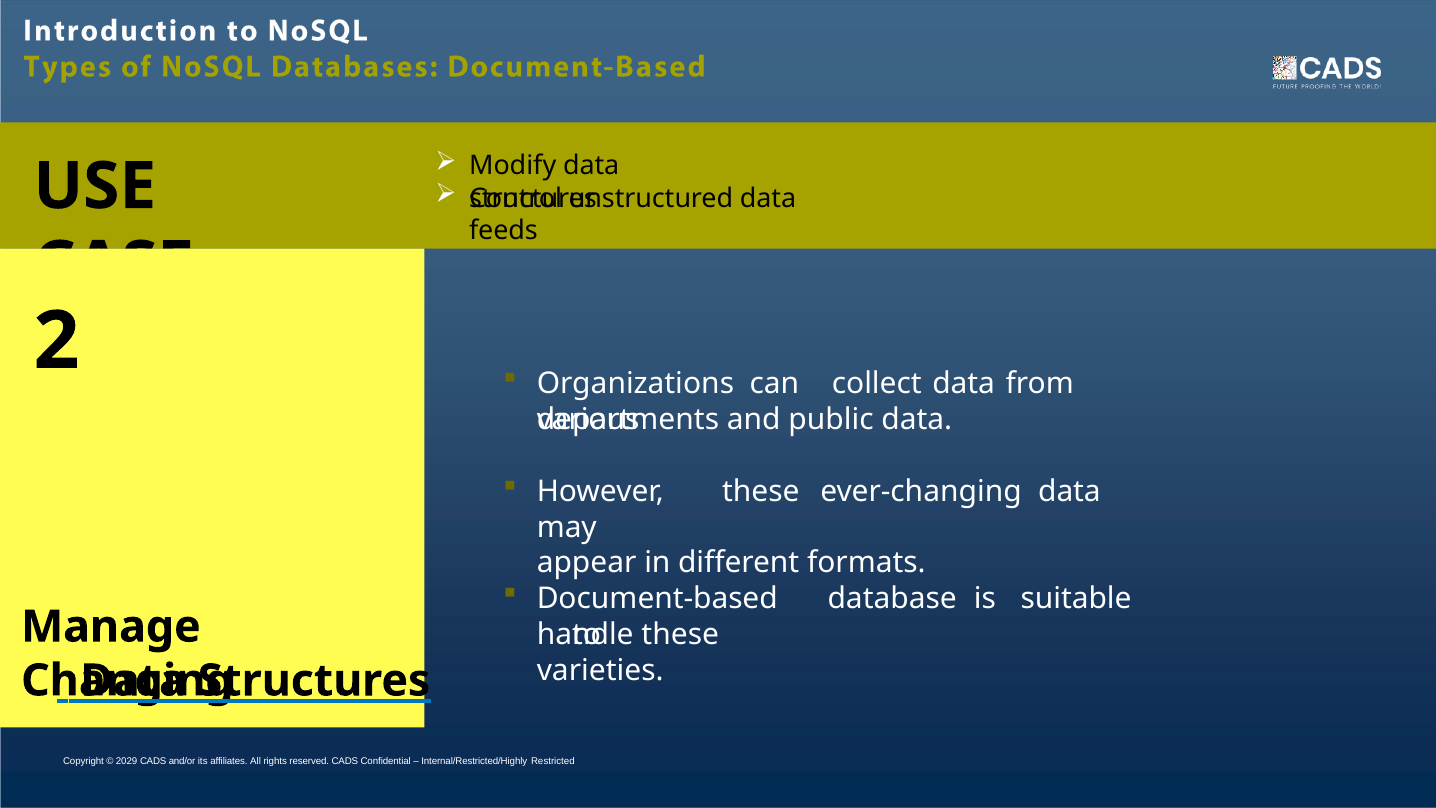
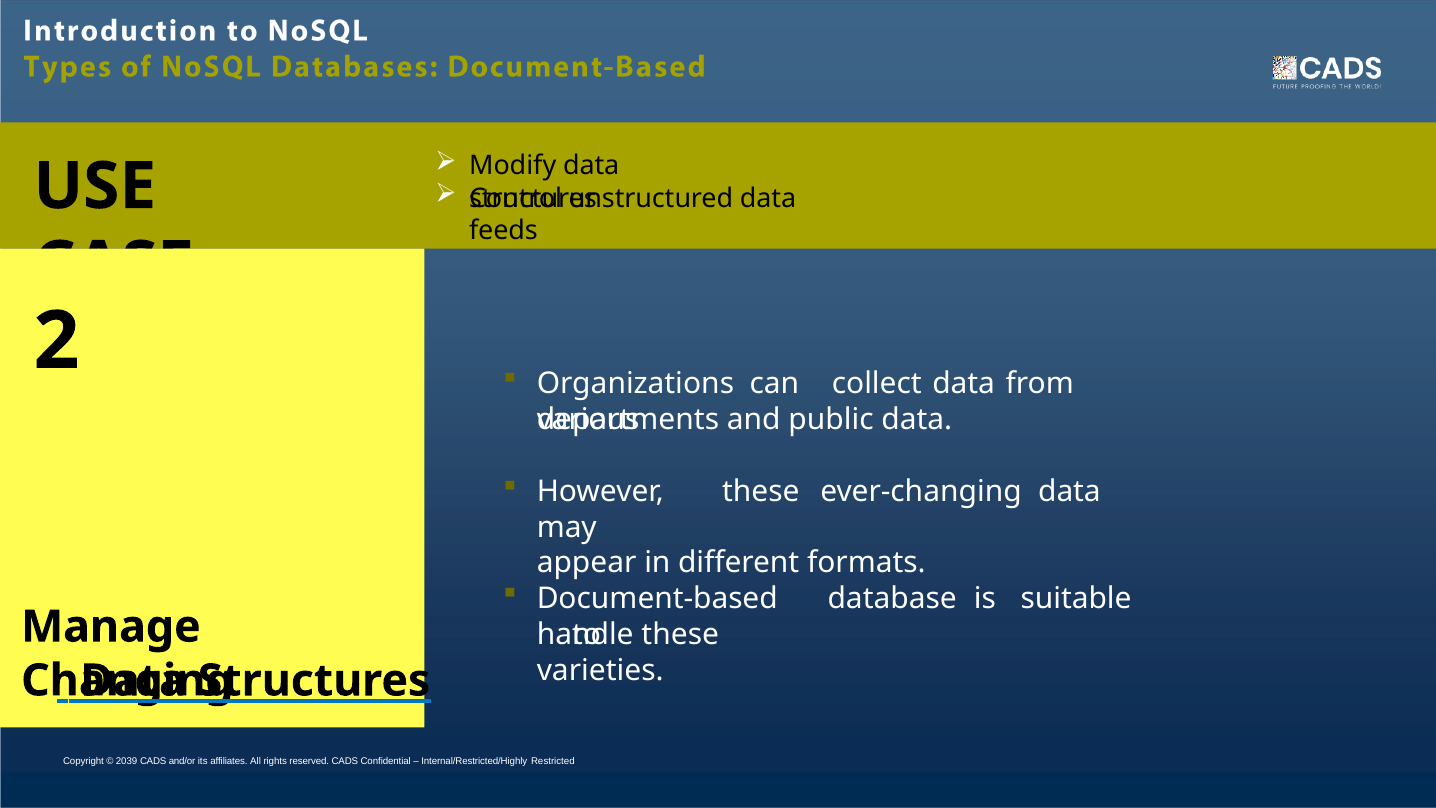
2029: 2029 -> 2039
